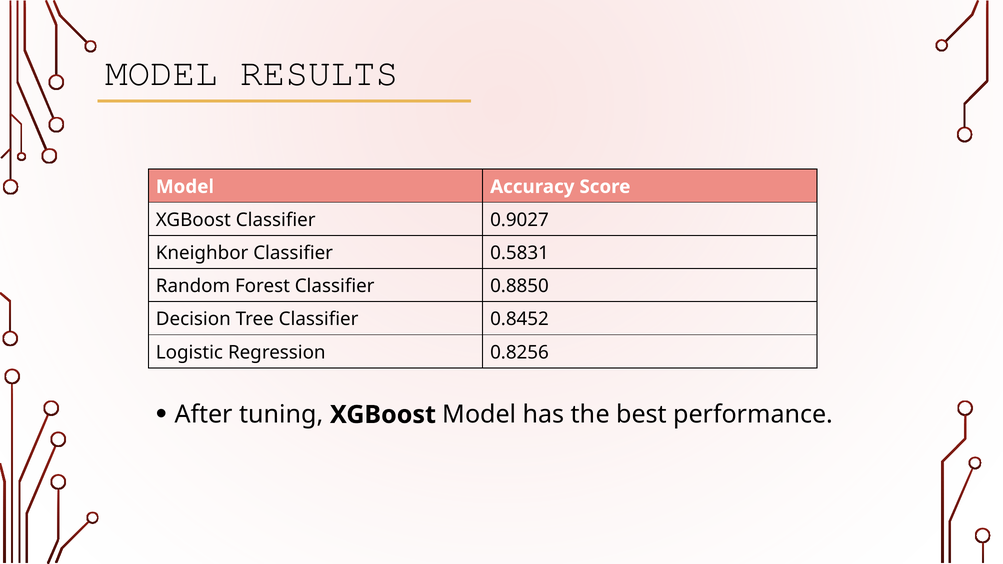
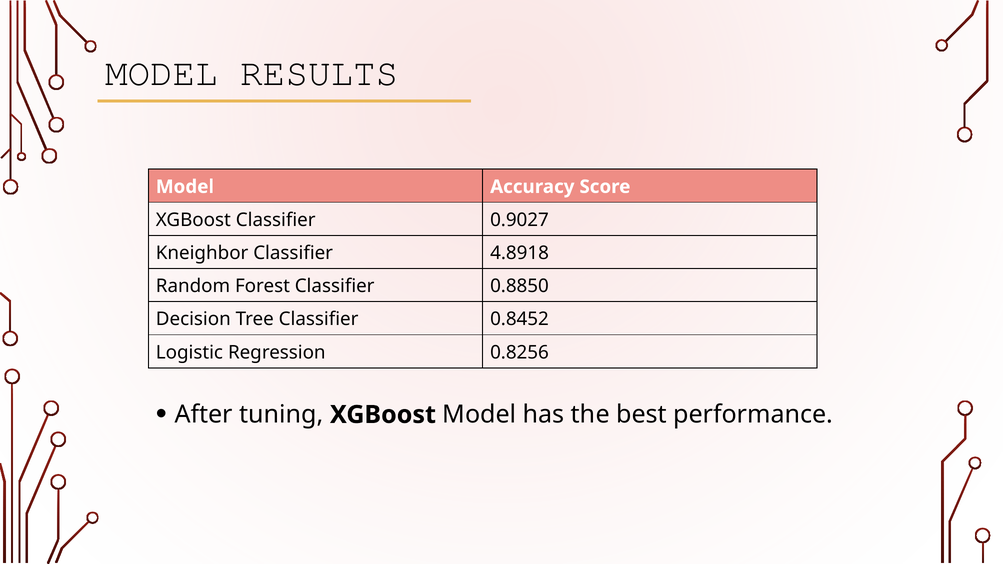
0.5831: 0.5831 -> 4.8918
